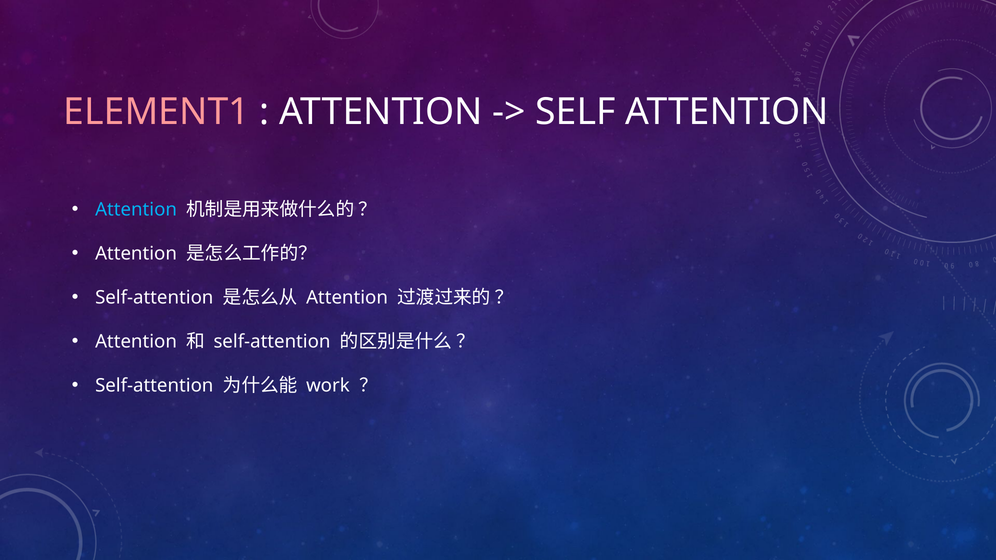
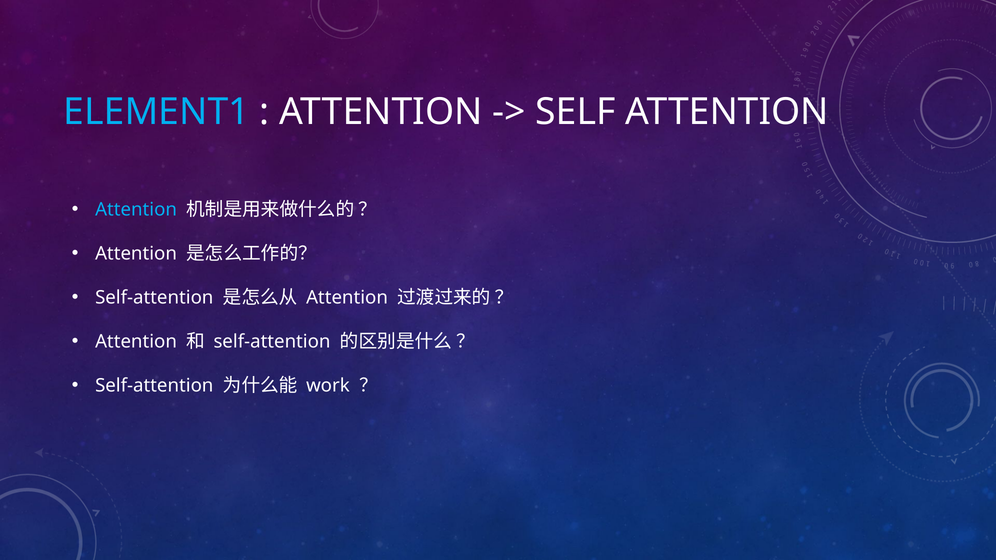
ELEMENT1 colour: pink -> light blue
